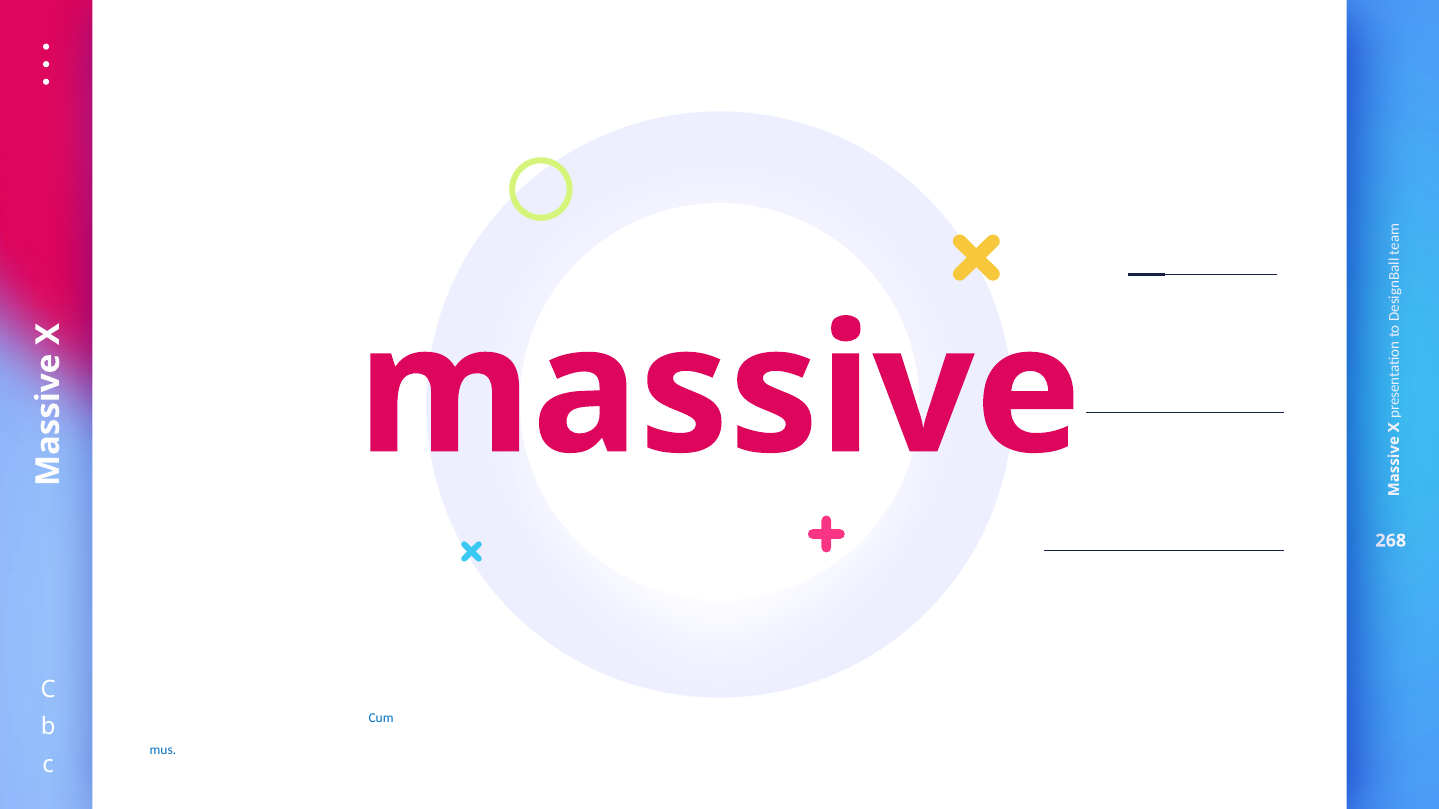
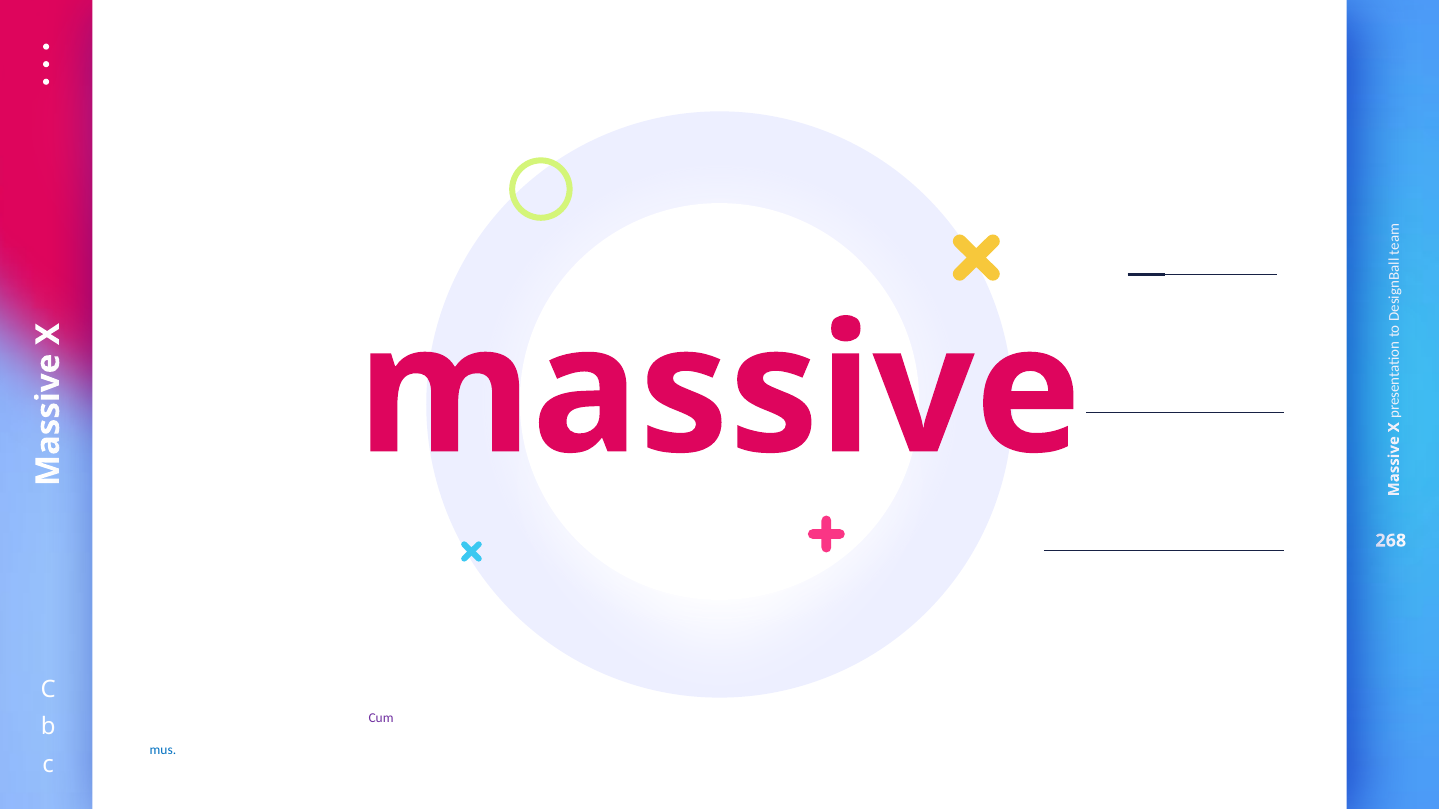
Cum colour: blue -> purple
